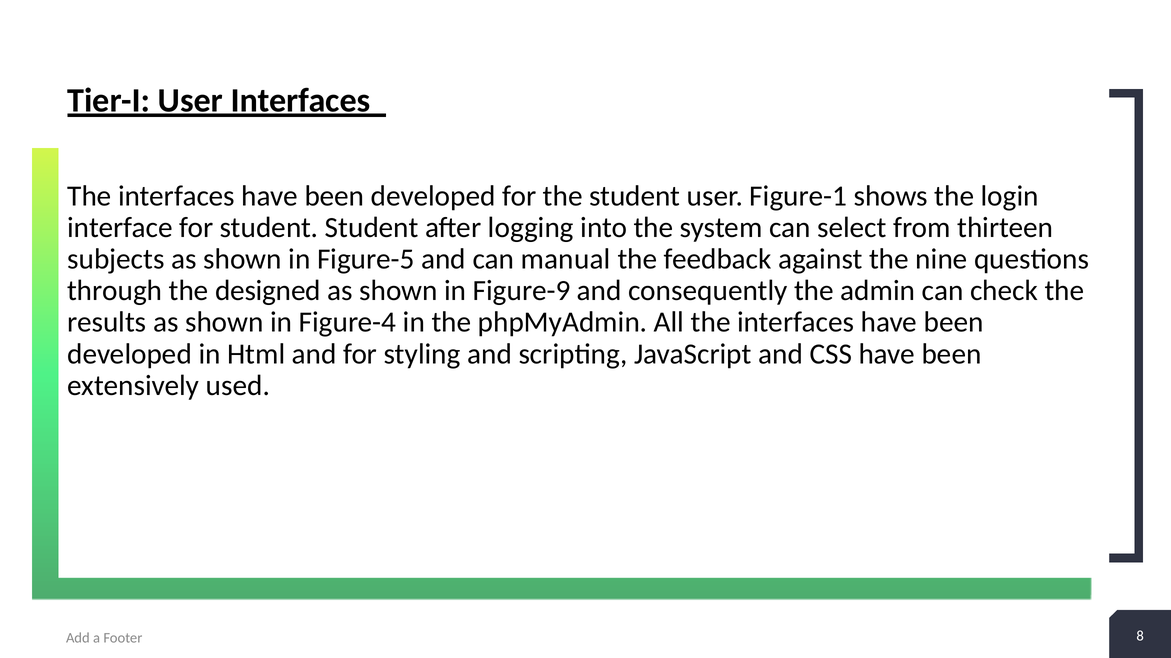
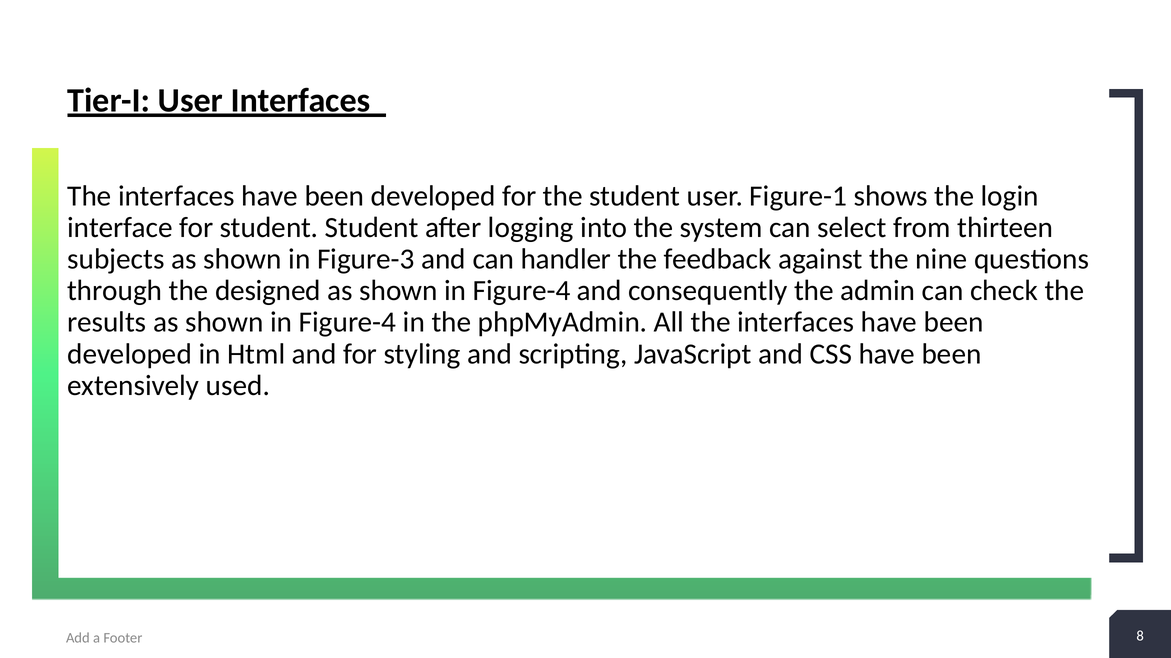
Figure-5: Figure-5 -> Figure-3
manual: manual -> handler
Figure-9 at (522, 291): Figure-9 -> Figure-4
